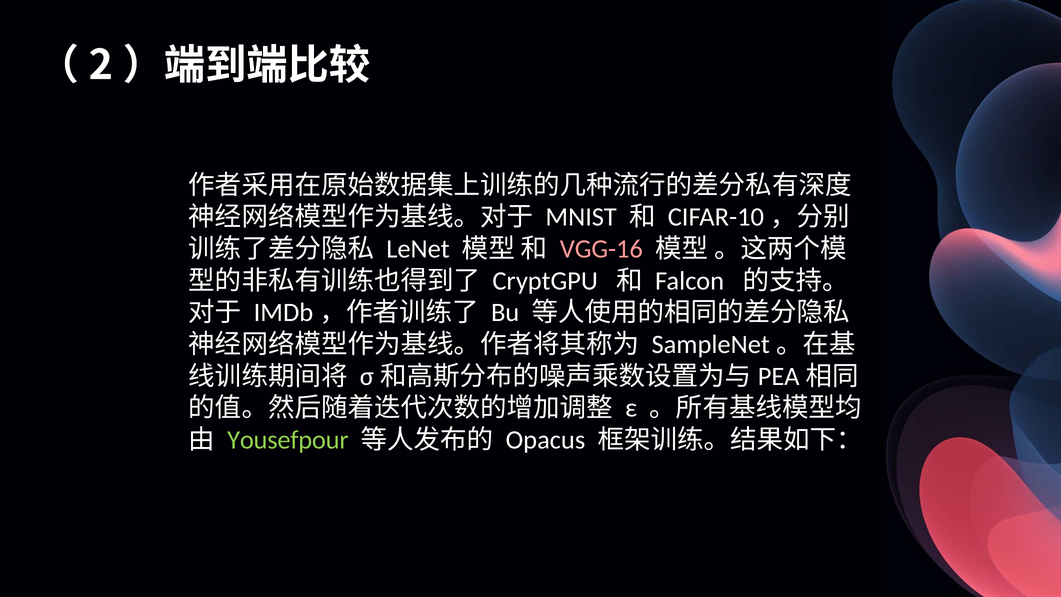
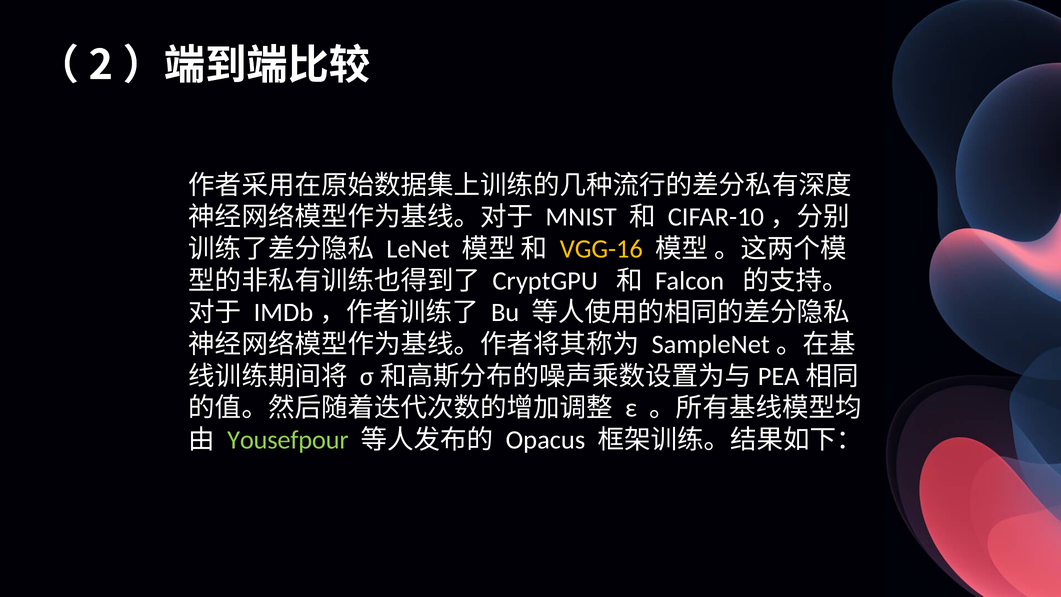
VGG-16 colour: pink -> yellow
